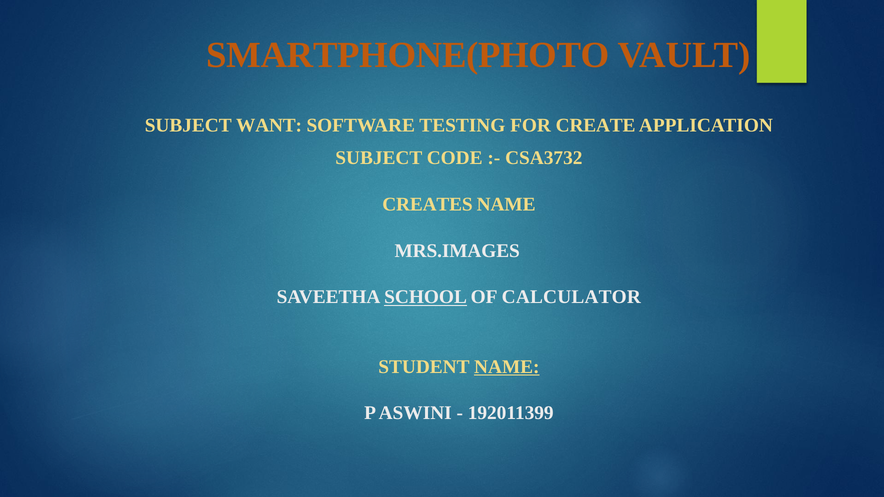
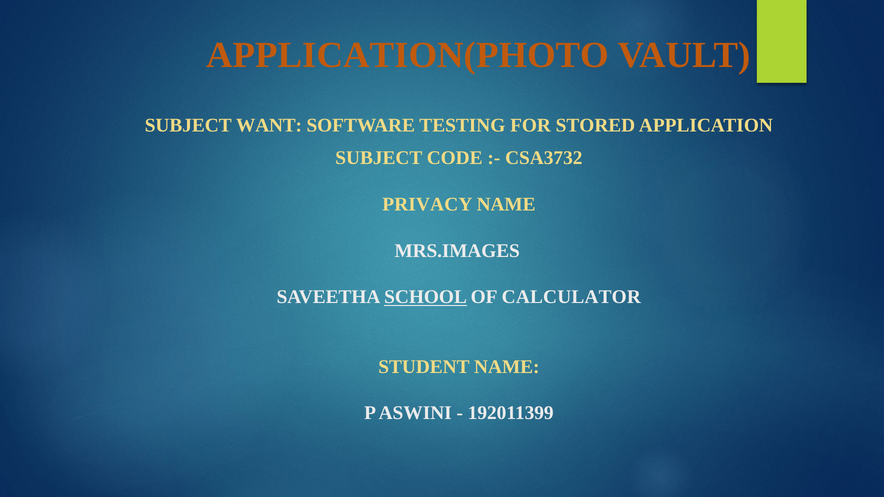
SMARTPHONE(PHOTO: SMARTPHONE(PHOTO -> APPLICATION(PHOTO
CREATE: CREATE -> STORED
CREATES: CREATES -> PRIVACY
NAME at (507, 367) underline: present -> none
